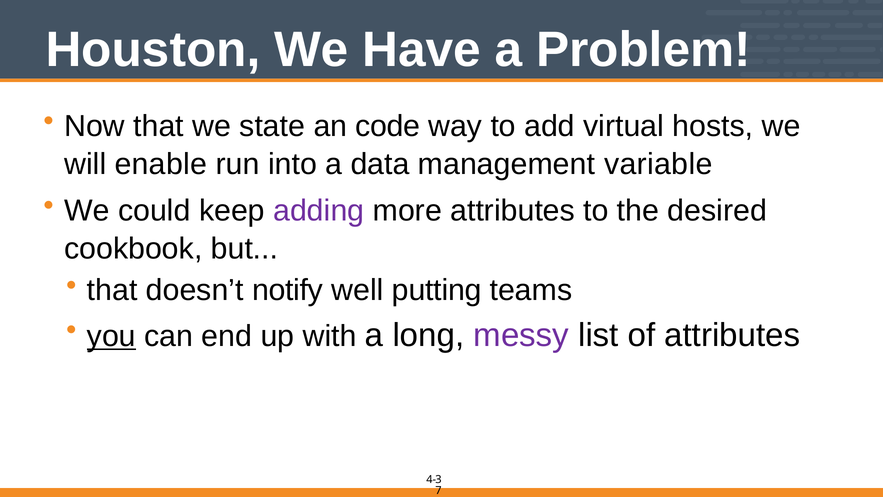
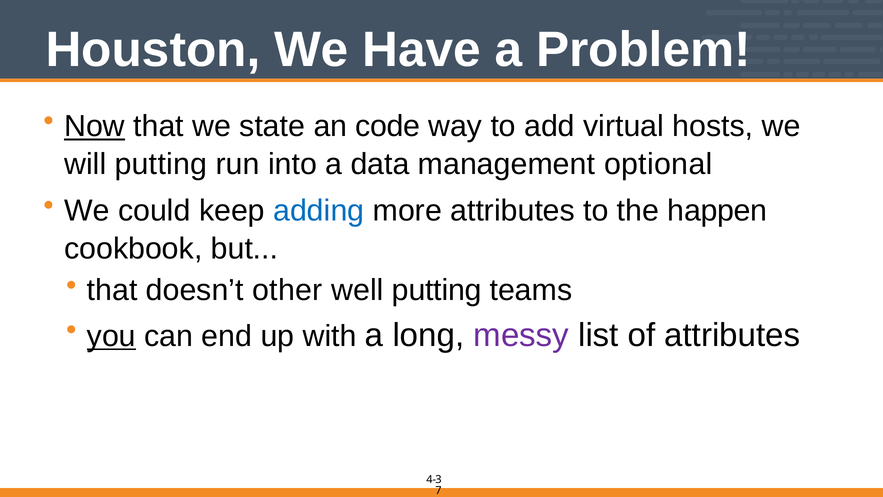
Now underline: none -> present
will enable: enable -> putting
variable: variable -> optional
adding colour: purple -> blue
desired: desired -> happen
notify: notify -> other
